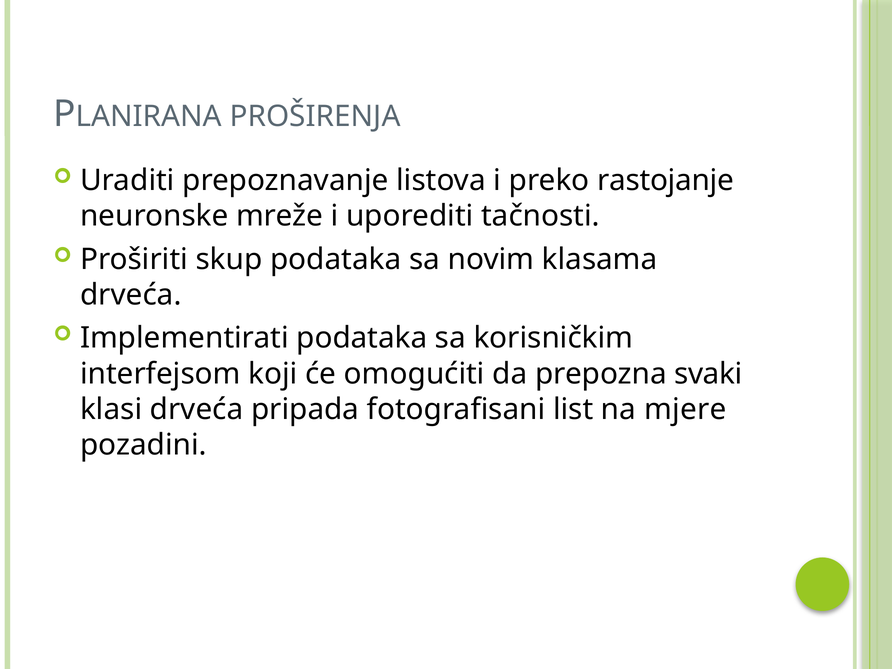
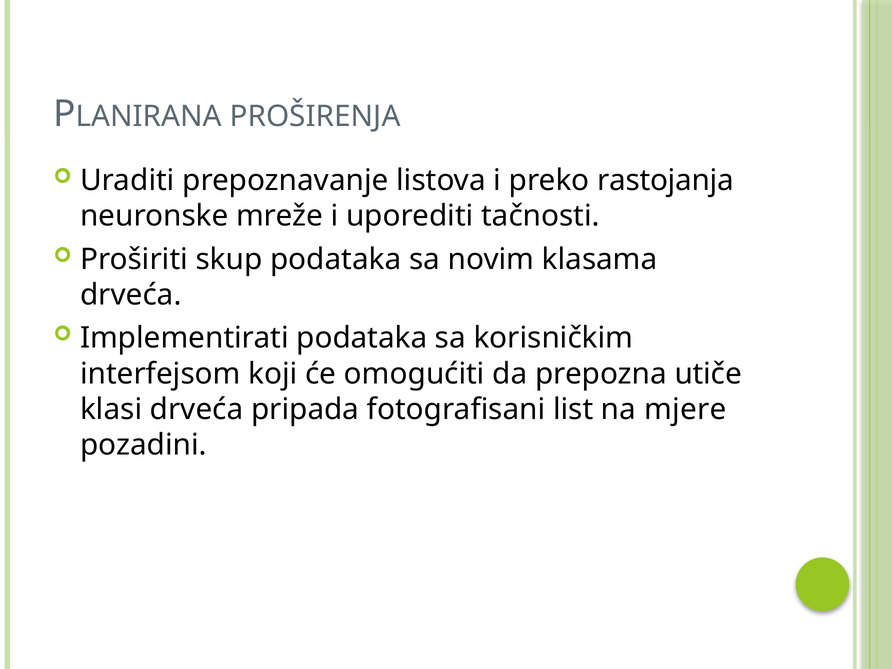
rastojanje: rastojanje -> rastojanja
svaki: svaki -> utiče
